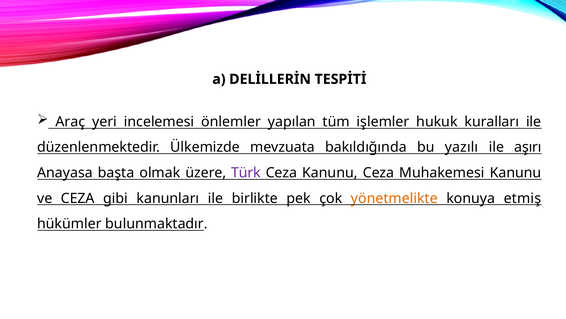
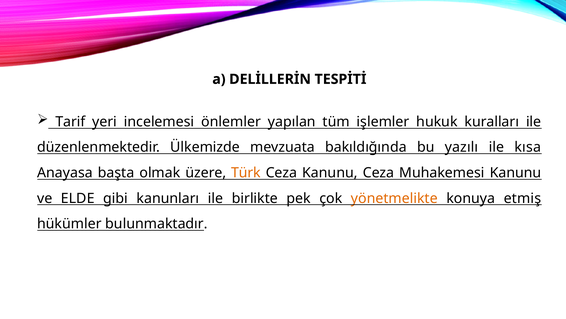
Araç: Araç -> Tarif
aşırı: aşırı -> kısa
Türk colour: purple -> orange
ve CEZA: CEZA -> ELDE
